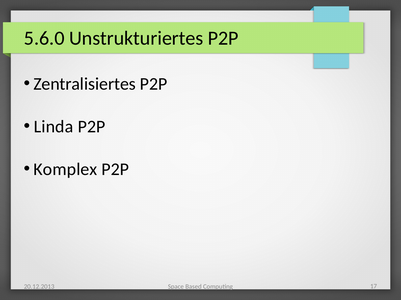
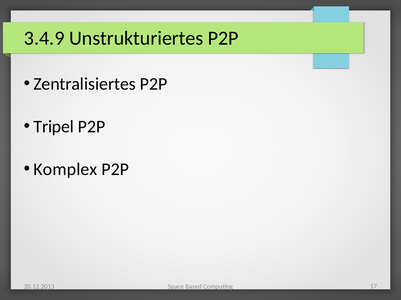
5.6.0: 5.6.0 -> 3.4.9
Linda: Linda -> Tripel
